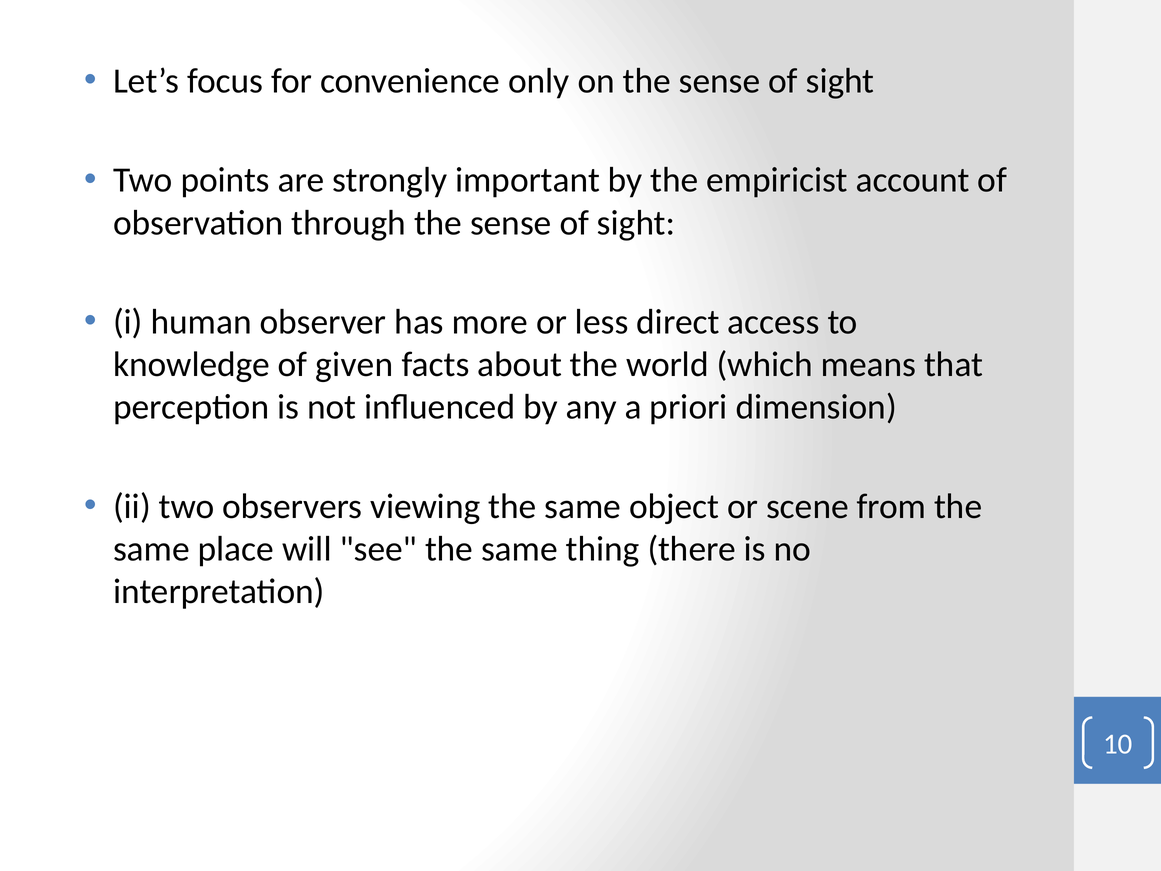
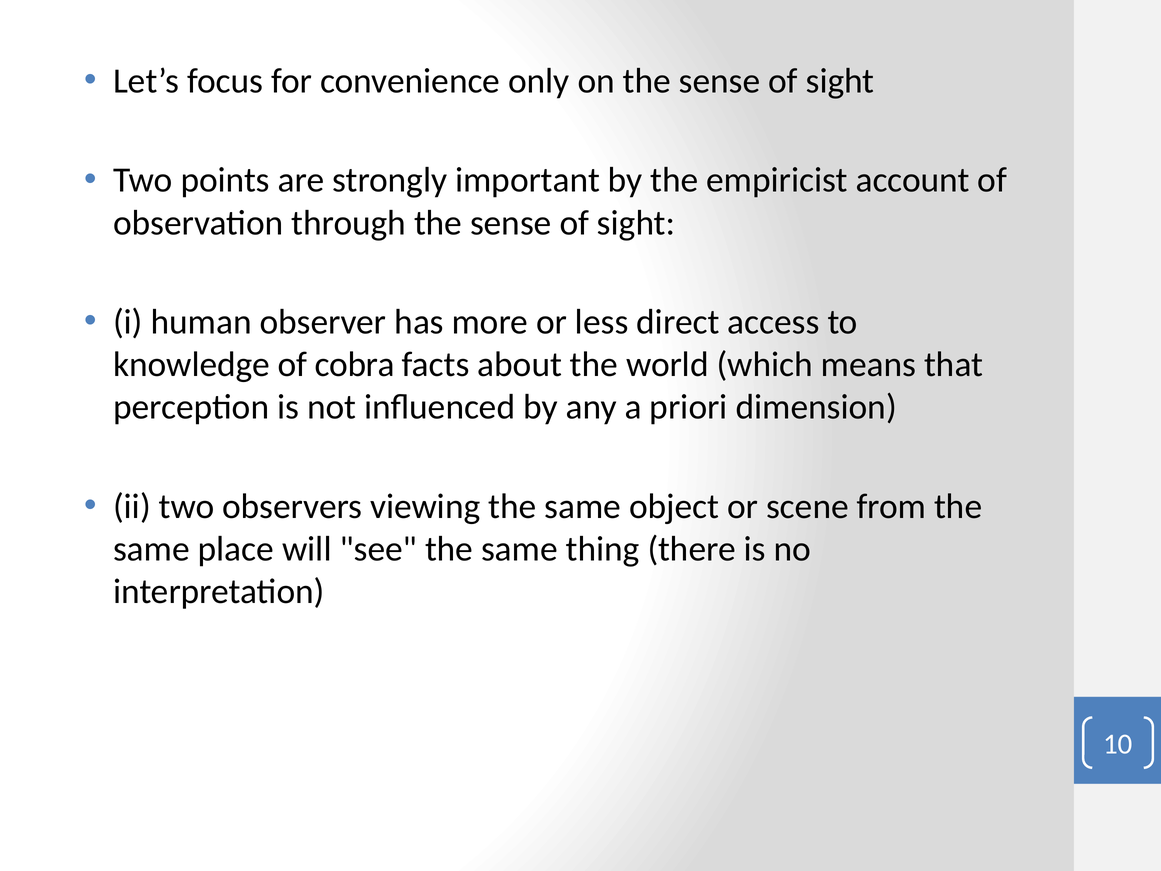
given: given -> cobra
